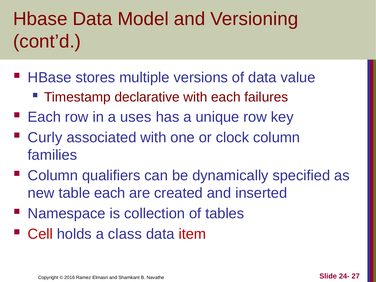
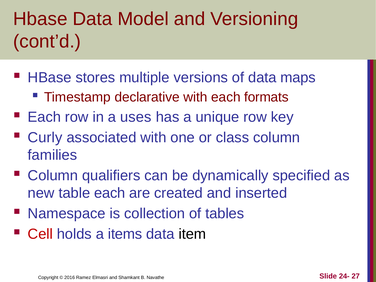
value: value -> maps
failures: failures -> formats
clock: clock -> class
class: class -> items
item colour: red -> black
